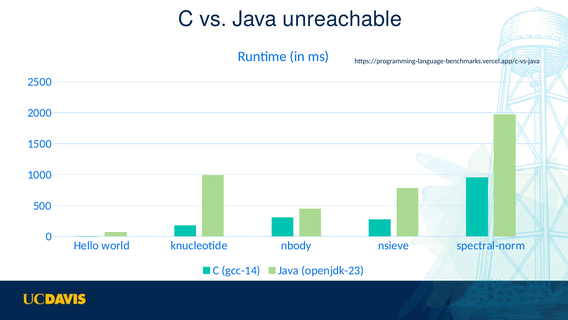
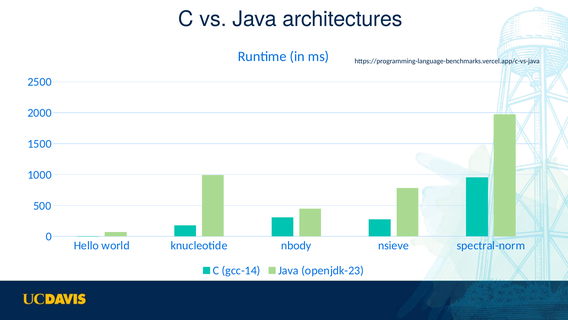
unreachable: unreachable -> architectures
